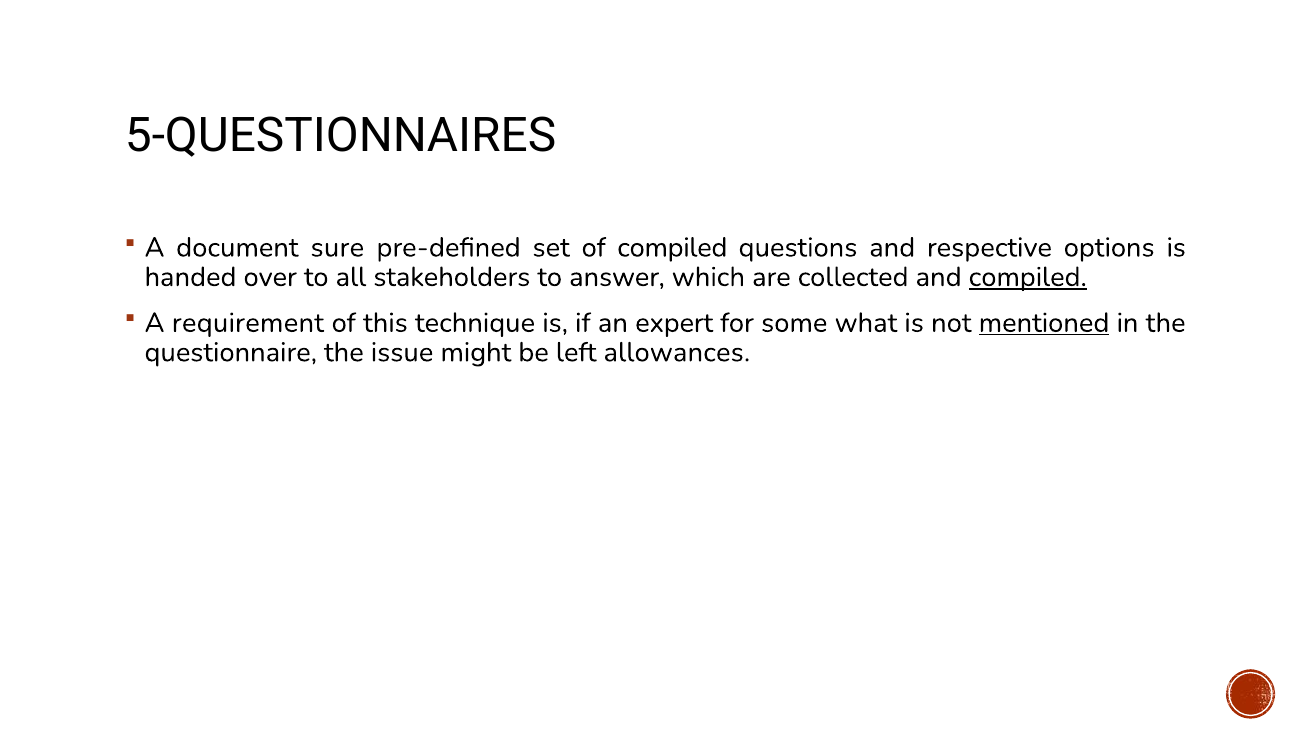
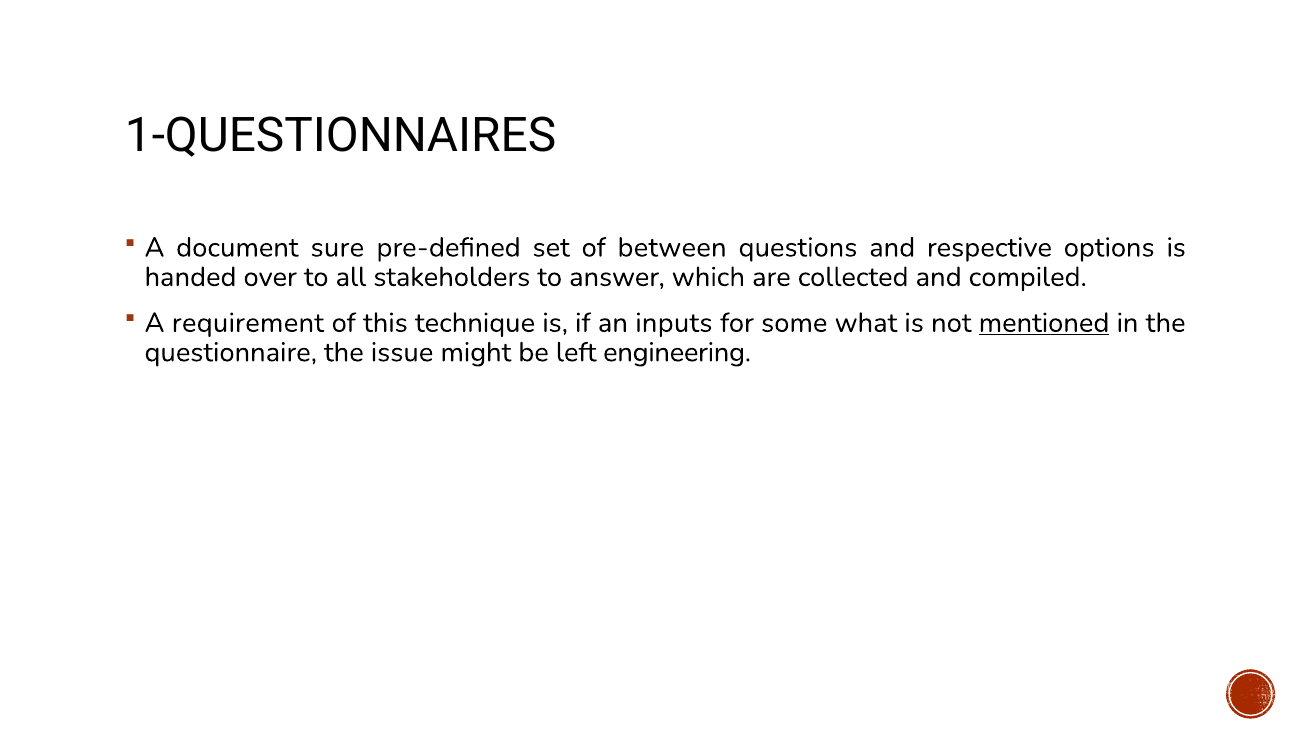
5-QUESTIONNAIRES: 5-QUESTIONNAIRES -> 1-QUESTIONNAIRES
of compiled: compiled -> between
compiled at (1028, 277) underline: present -> none
expert: expert -> inputs
allowances: allowances -> engineering
